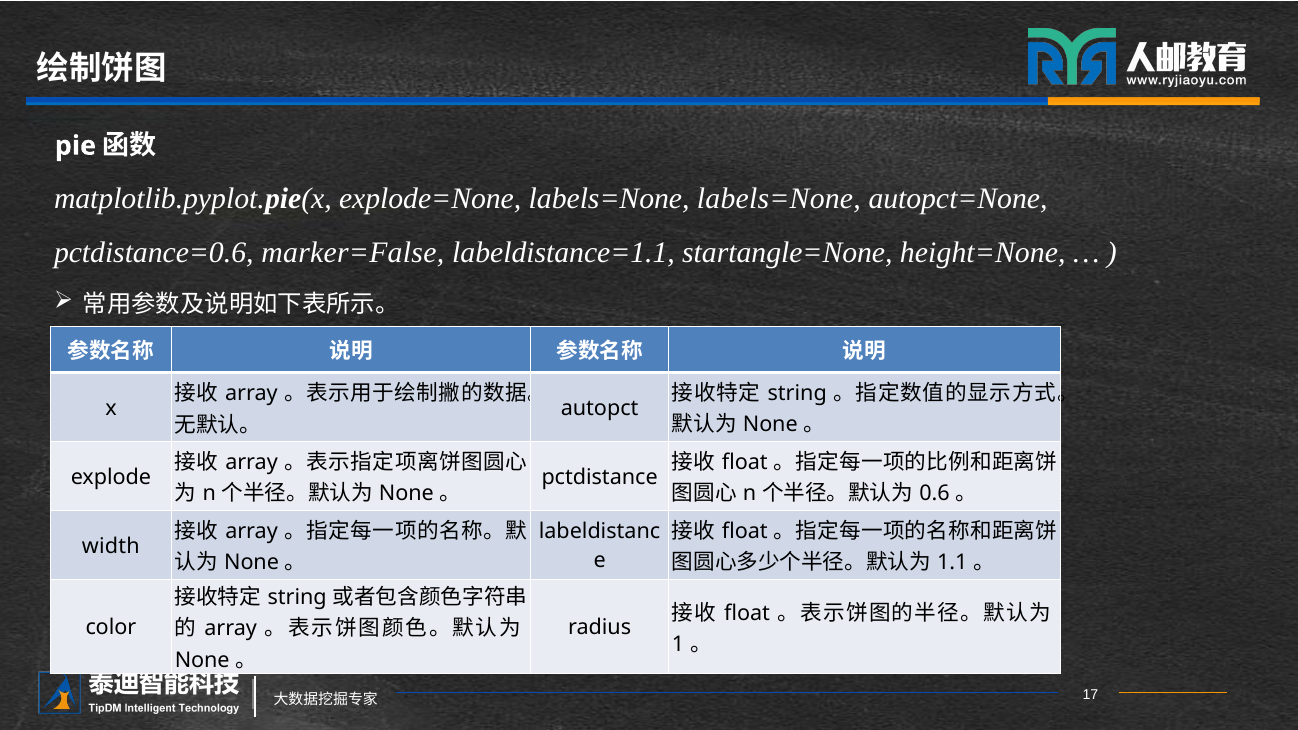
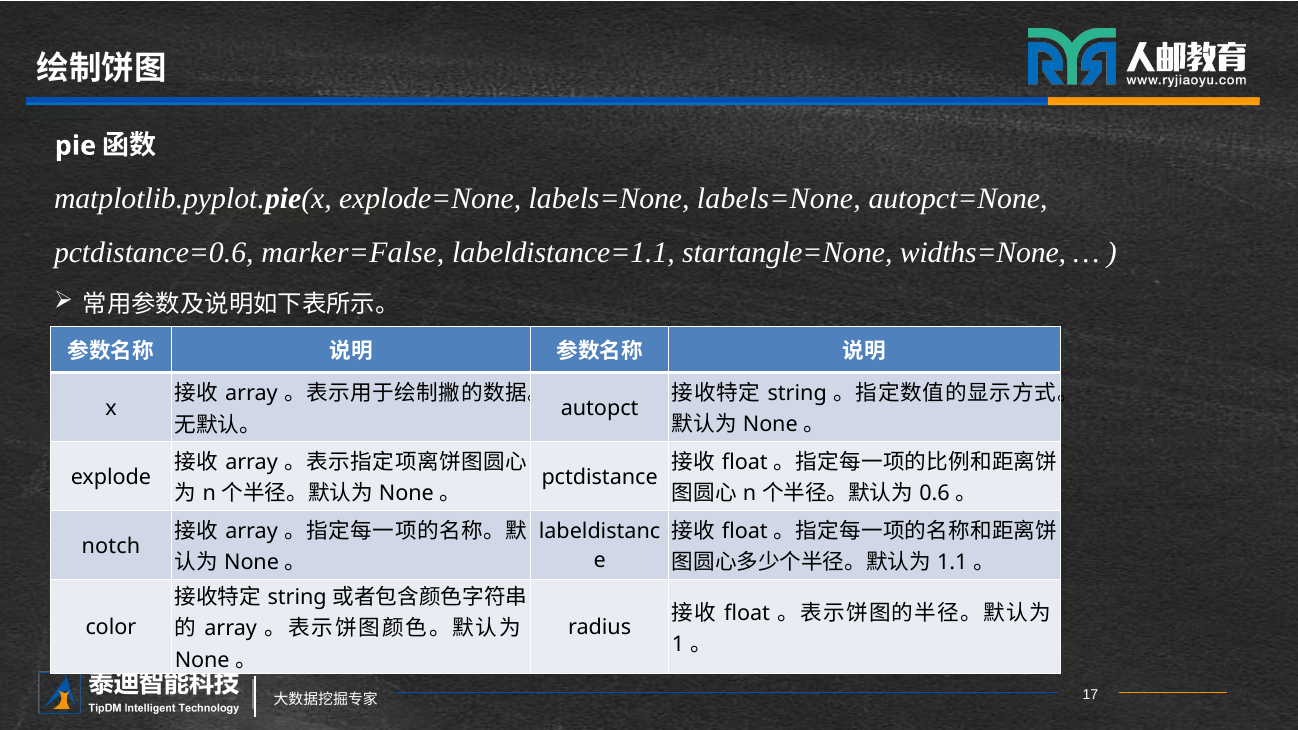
height=None: height=None -> widths=None
width: width -> notch
